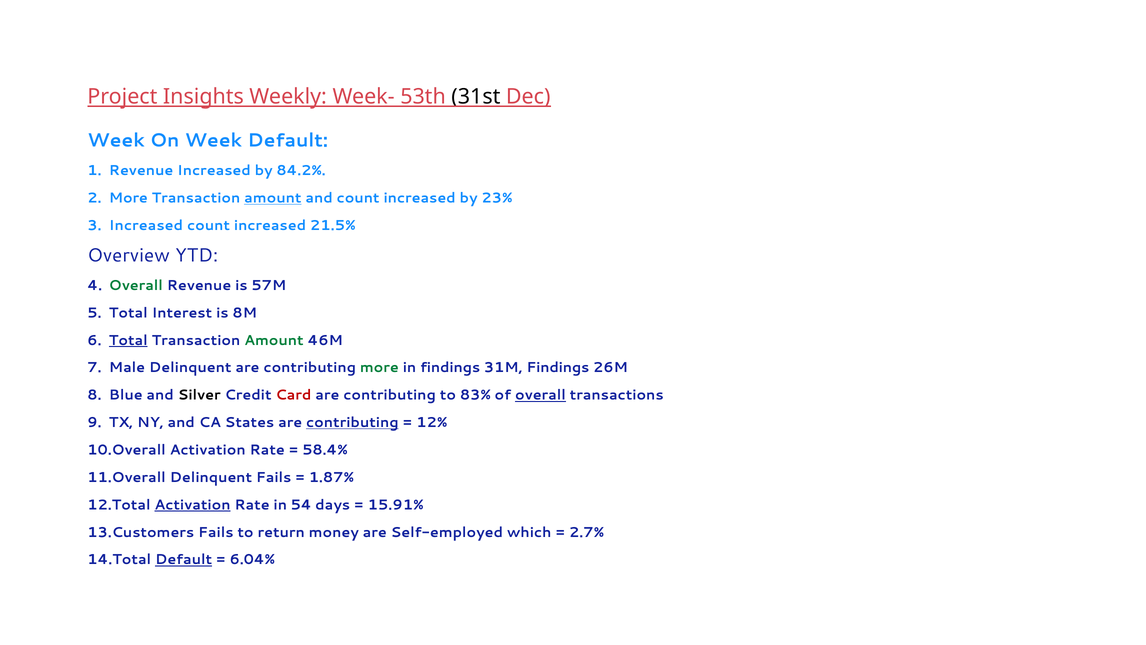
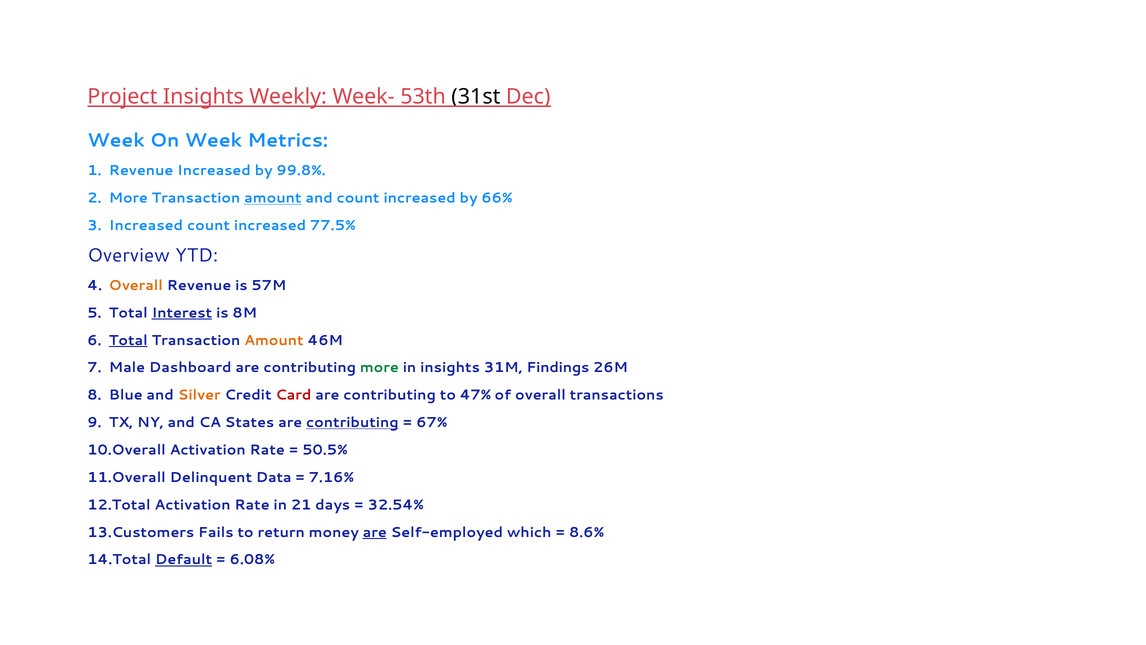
Week Default: Default -> Metrics
84.2%: 84.2% -> 99.8%
23%: 23% -> 66%
21.5%: 21.5% -> 77.5%
Overall at (136, 285) colour: green -> orange
Interest underline: none -> present
Amount at (274, 340) colour: green -> orange
Male Delinquent: Delinquent -> Dashboard
in findings: findings -> insights
Silver colour: black -> orange
83%: 83% -> 47%
overall at (540, 395) underline: present -> none
12%: 12% -> 67%
58.4%: 58.4% -> 50.5%
Delinquent Fails: Fails -> Data
1.87%: 1.87% -> 7.16%
Activation at (193, 505) underline: present -> none
54: 54 -> 21
15.91%: 15.91% -> 32.54%
are at (375, 532) underline: none -> present
2.7%: 2.7% -> 8.6%
6.04%: 6.04% -> 6.08%
